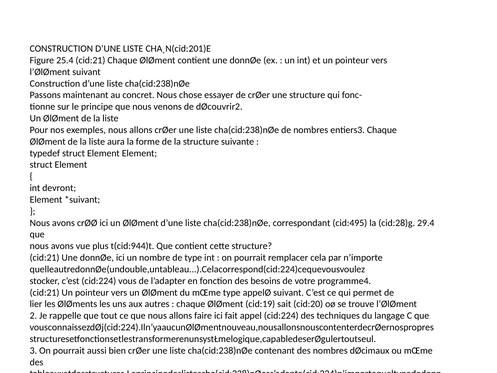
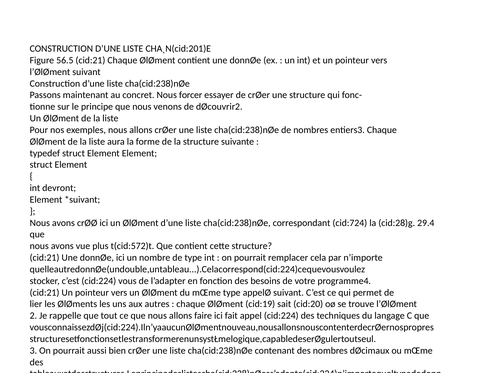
25.4: 25.4 -> 56.5
chose: chose -> forcer
cid:495: cid:495 -> cid:724
t(cid:944)t: t(cid:944)t -> t(cid:572)t
